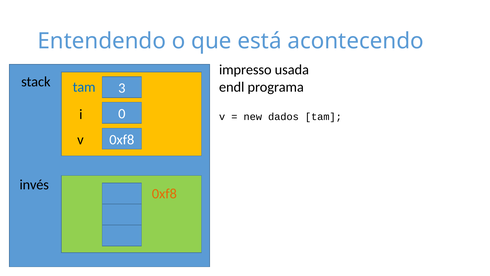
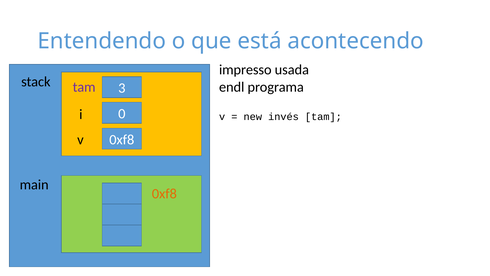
tam at (84, 87) colour: blue -> purple
dados: dados -> invés
invés: invés -> main
